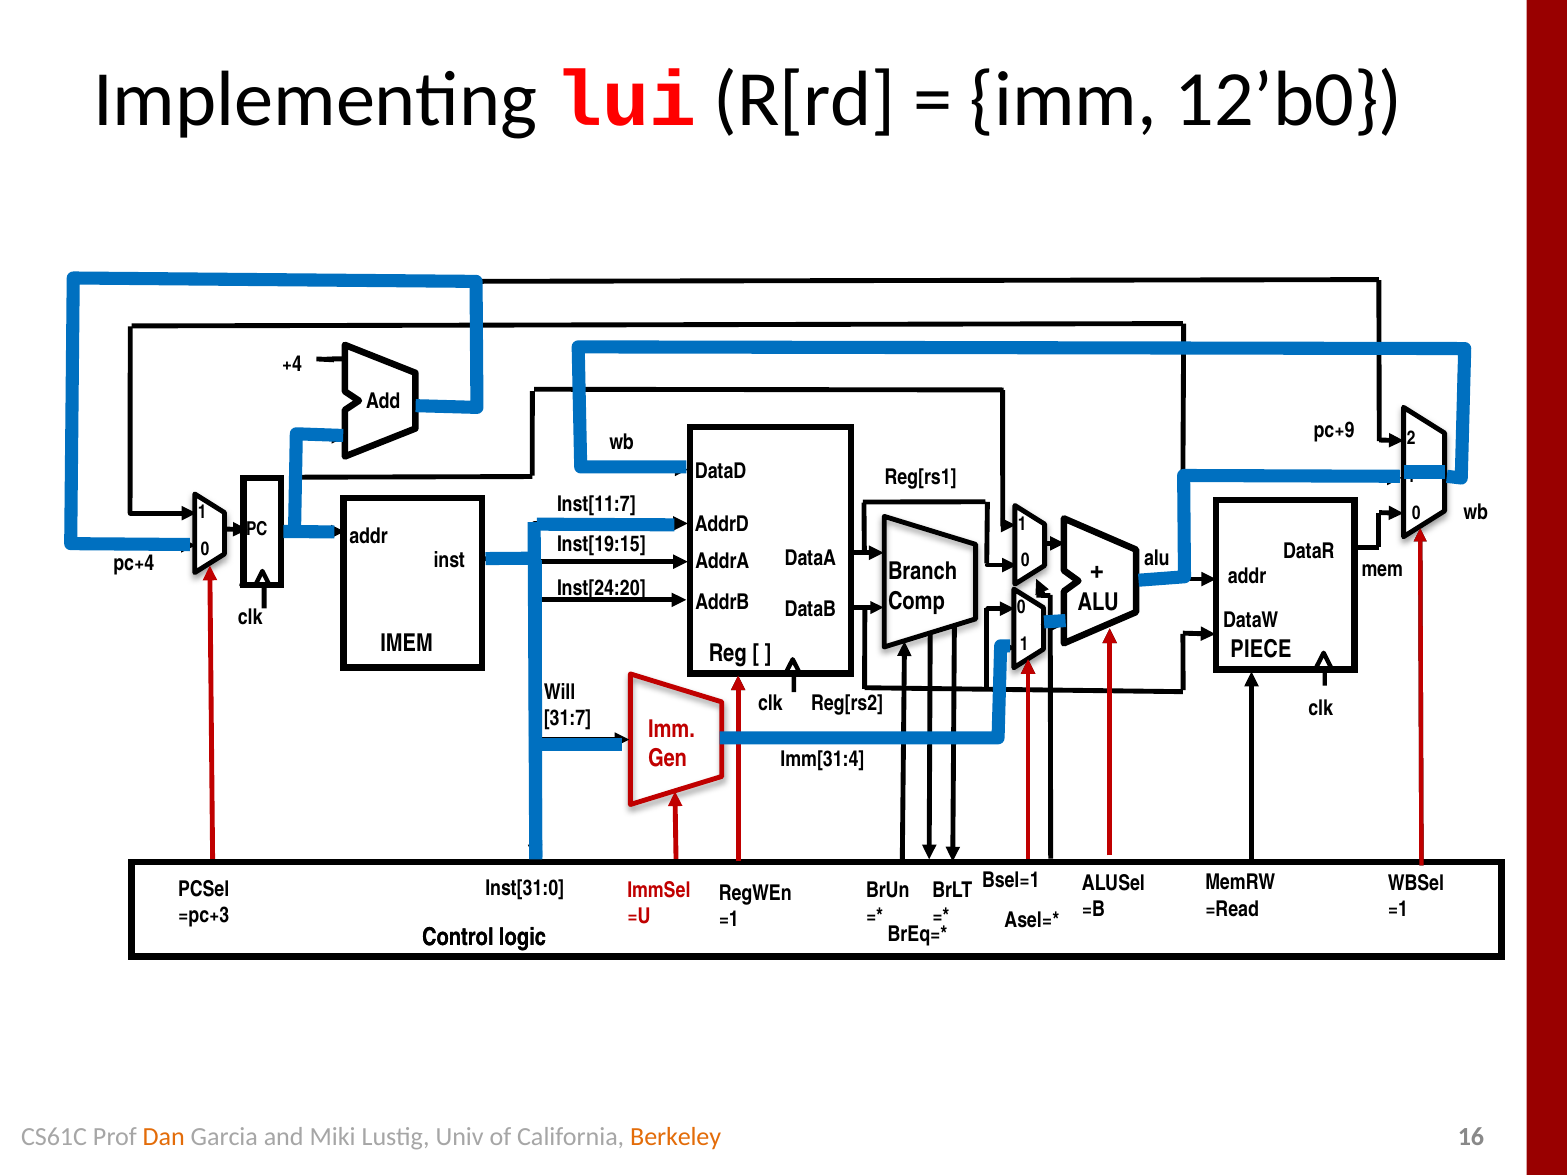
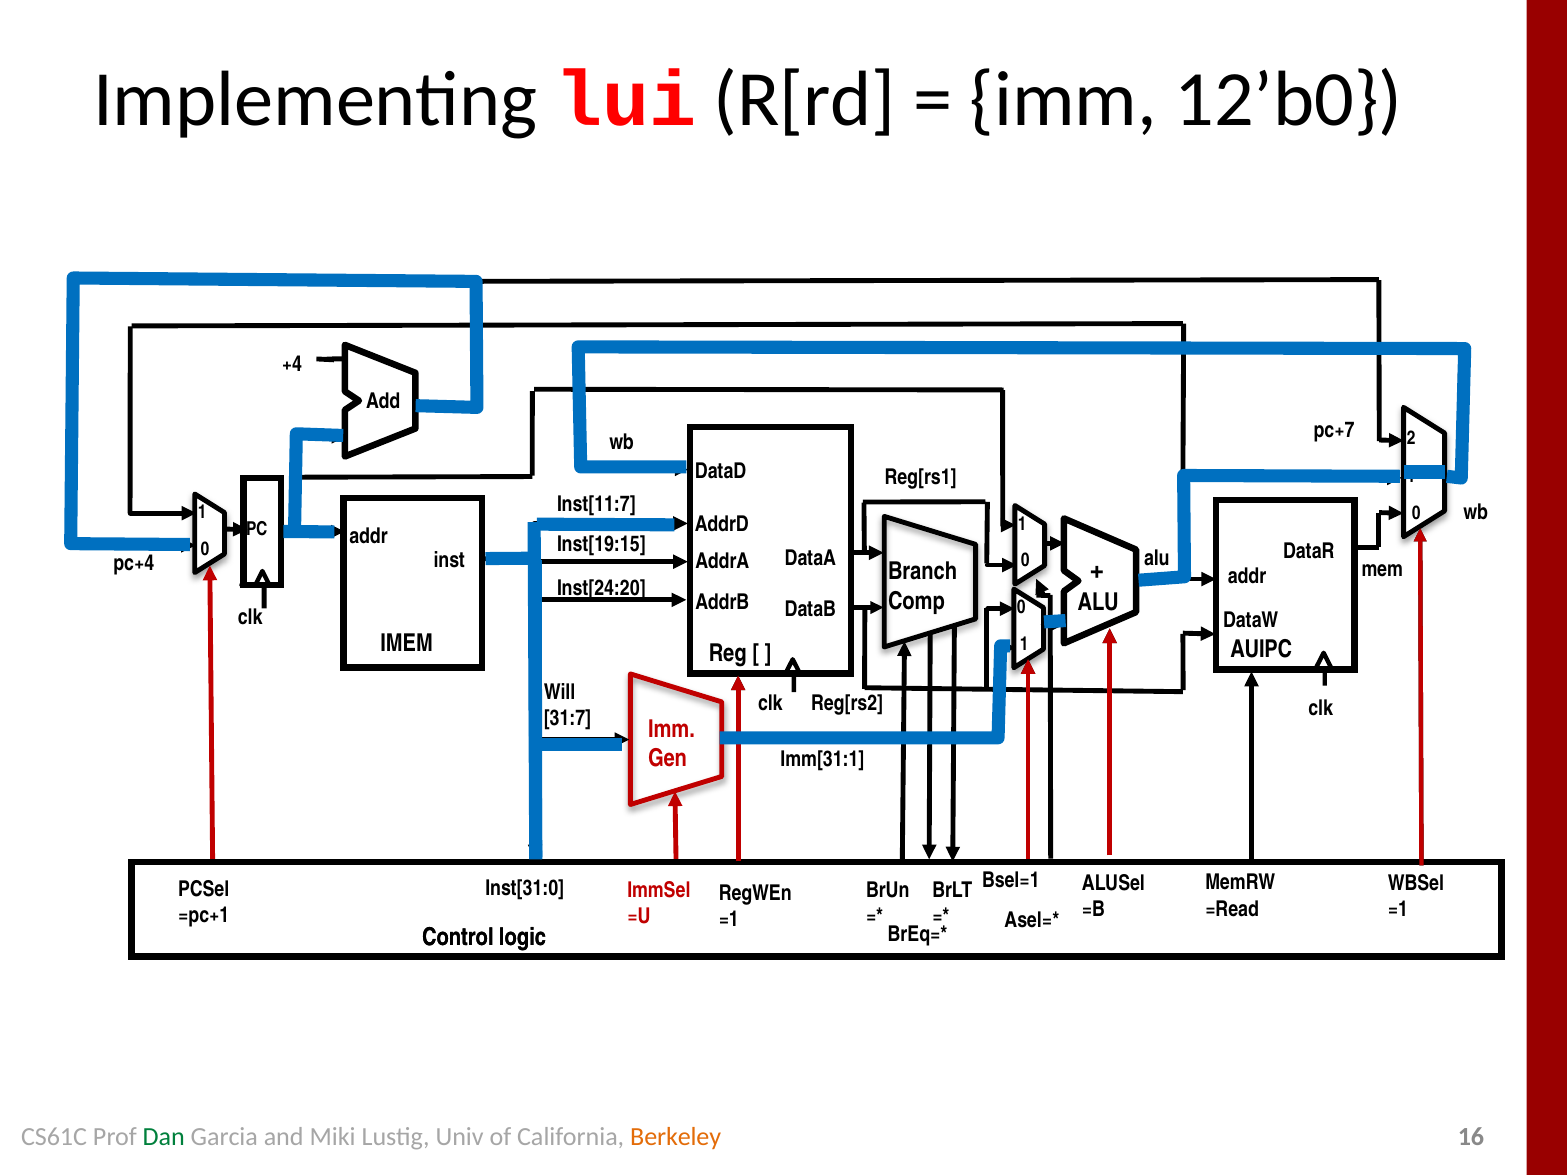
pc+9: pc+9 -> pc+7
PIECE: PIECE -> AUIPC
Imm[31:4: Imm[31:4 -> Imm[31:1
=pc+3: =pc+3 -> =pc+1
Dan colour: orange -> green
